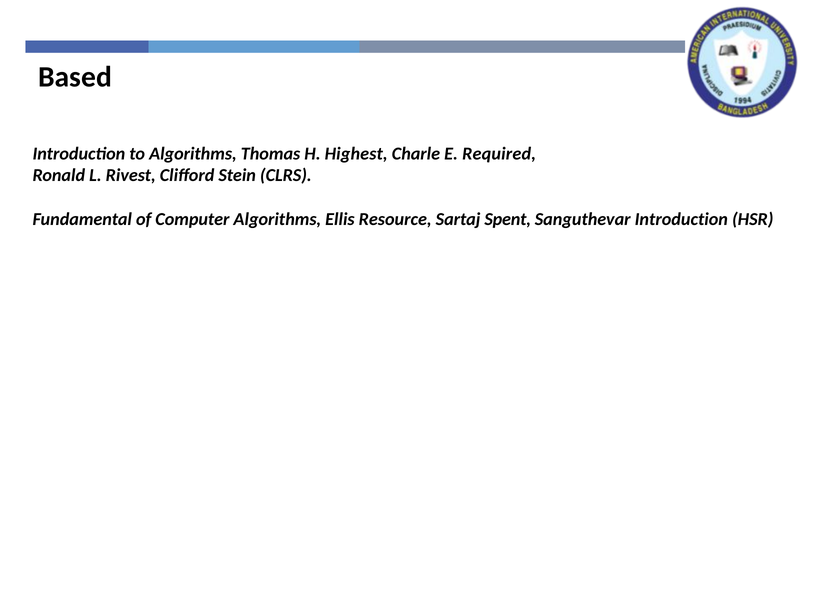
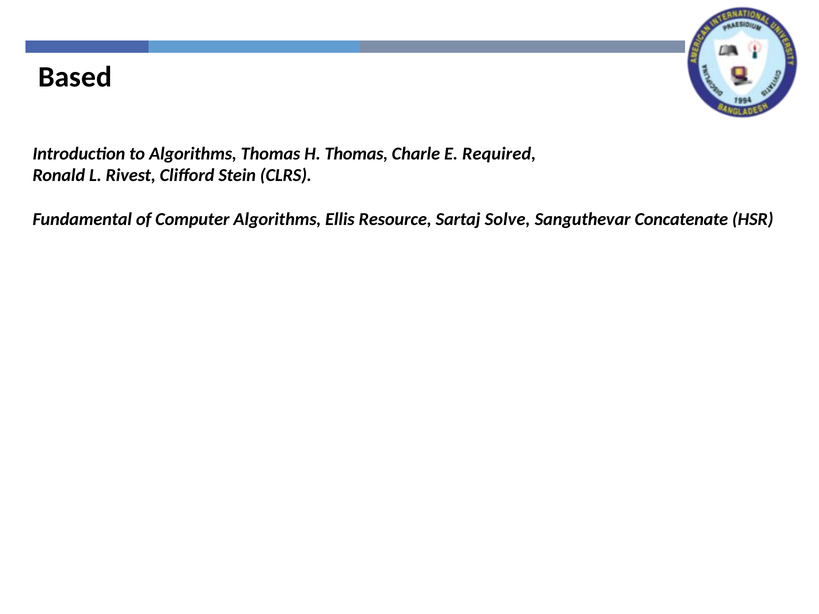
H Highest: Highest -> Thomas
Spent: Spent -> Solve
Sanguthevar Introduction: Introduction -> Concatenate
